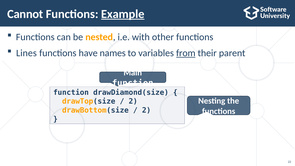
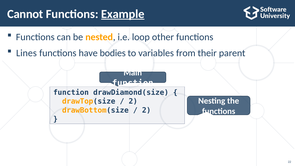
with: with -> loop
names: names -> bodies
from underline: present -> none
